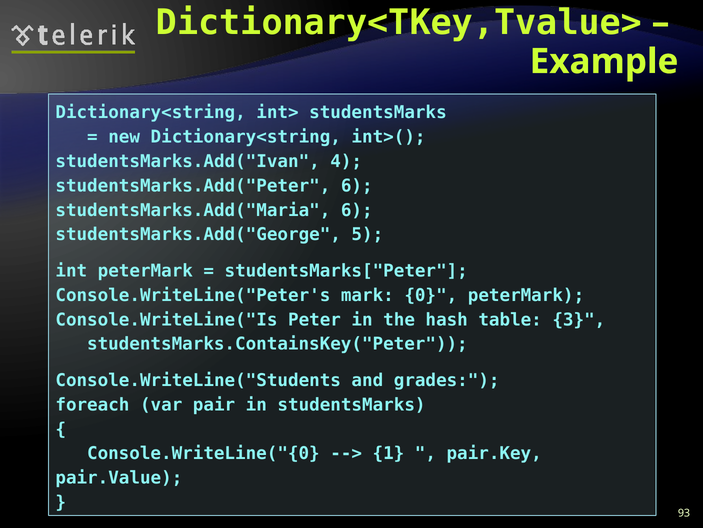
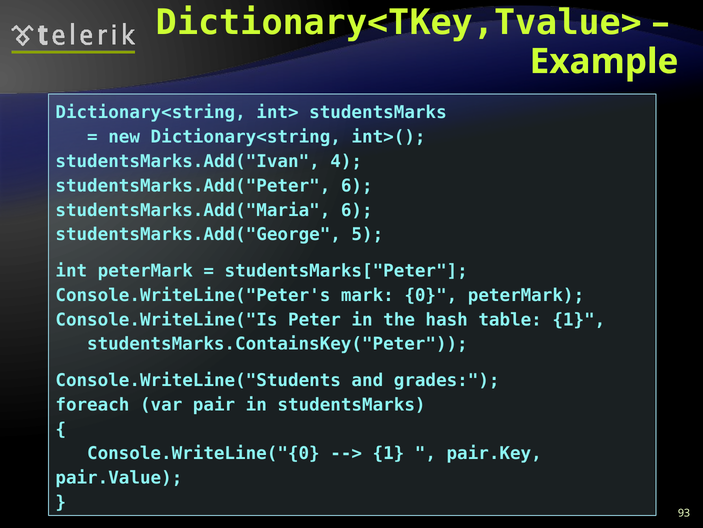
table 3: 3 -> 1
